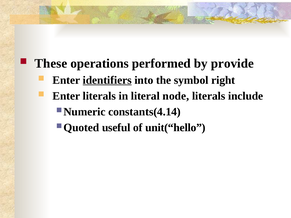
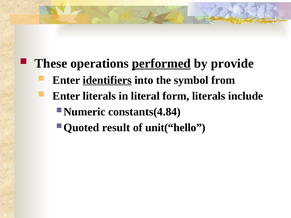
performed underline: none -> present
right: right -> from
node: node -> form
constants(4.14: constants(4.14 -> constants(4.84
useful: useful -> result
